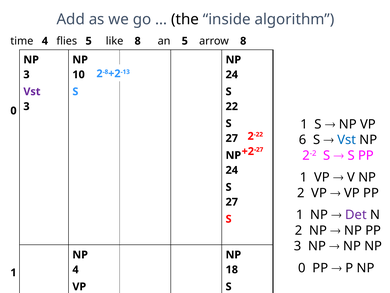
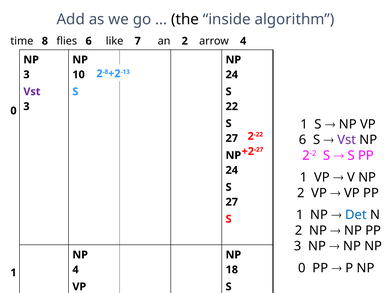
time 4: 4 -> 8
flies 5: 5 -> 6
like 8: 8 -> 7
an 5: 5 -> 2
arrow 8: 8 -> 4
Vst at (347, 140) colour: blue -> purple
Det at (356, 215) colour: purple -> blue
